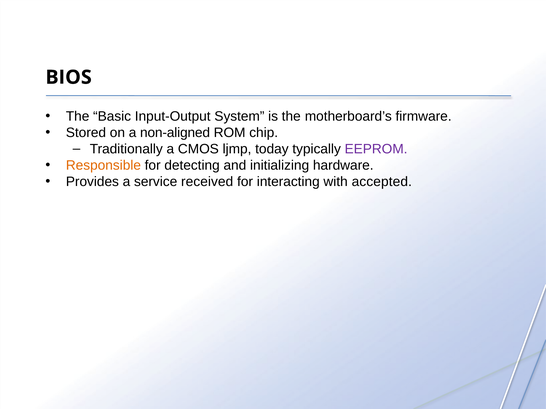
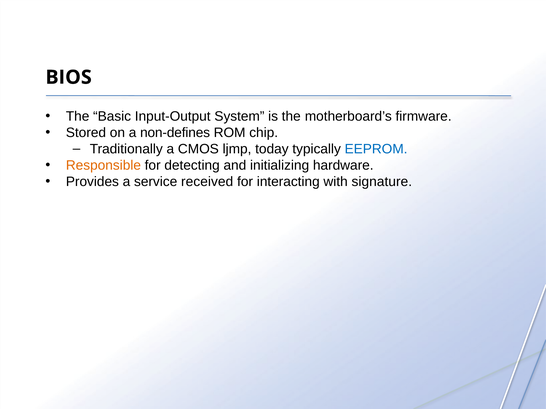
non-aligned: non-aligned -> non-defines
EEPROM colour: purple -> blue
accepted: accepted -> signature
